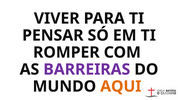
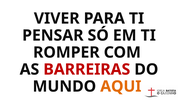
BARREIRAS colour: purple -> red
